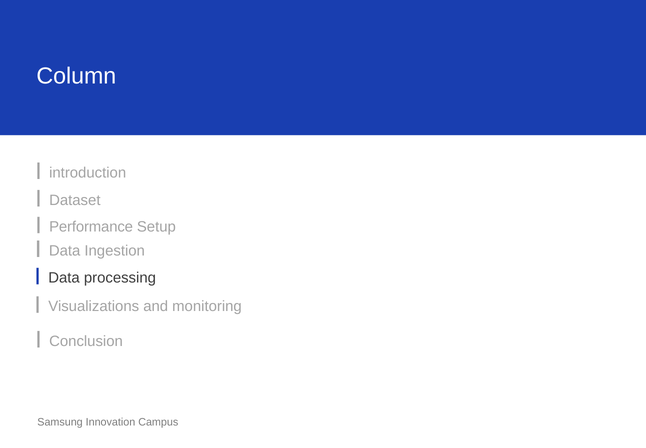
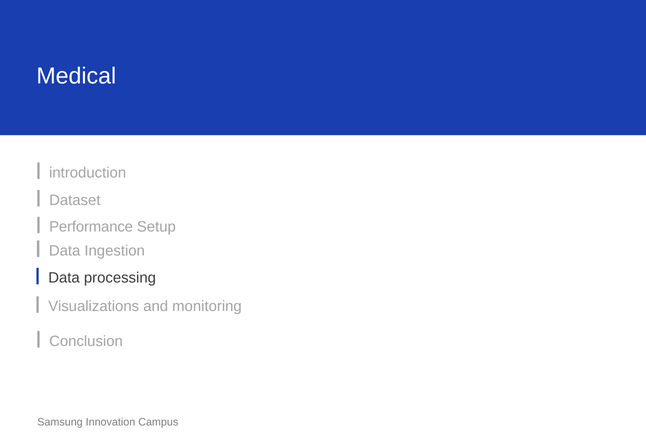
Column: Column -> Medical
